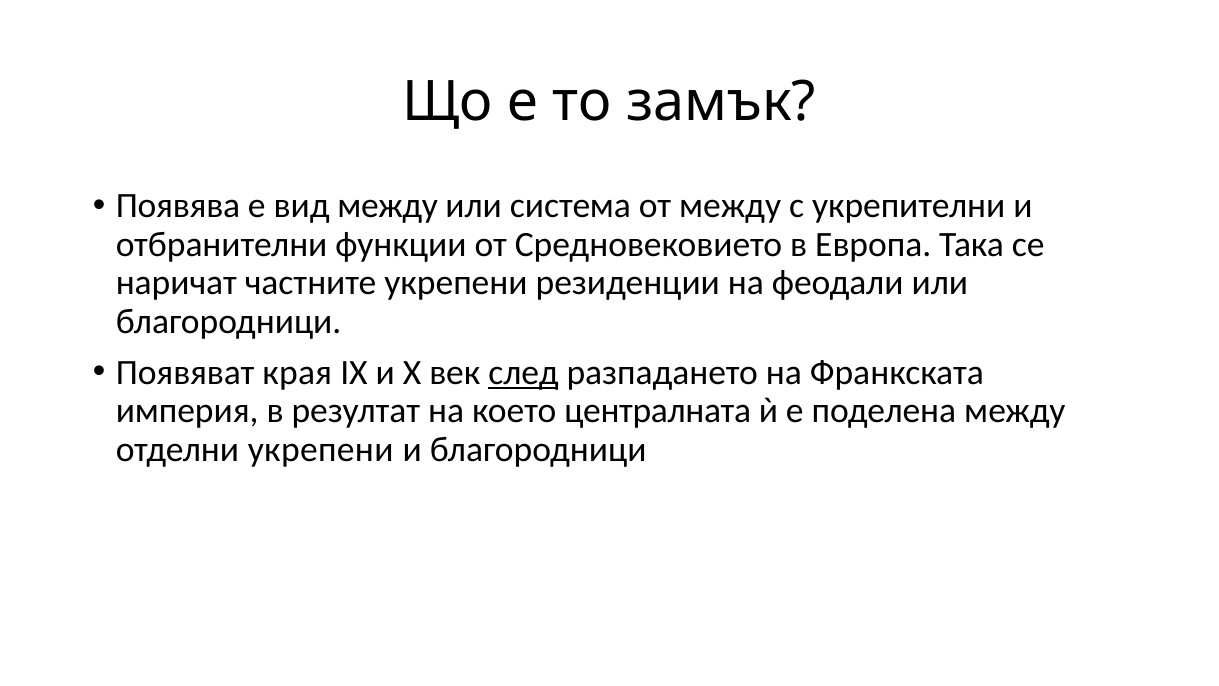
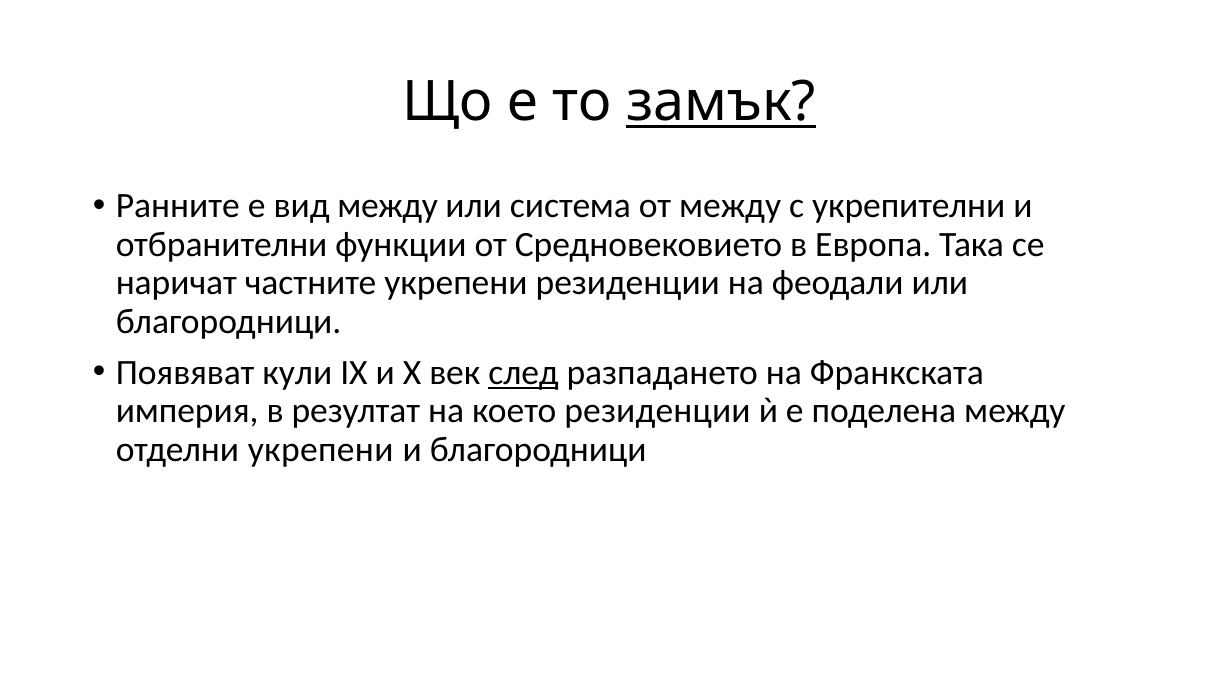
замък underline: none -> present
Появява: Появява -> Ранните
края: края -> кули
което централната: централната -> резиденции
